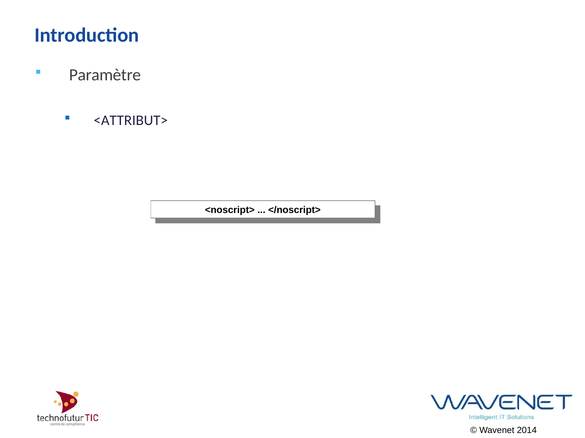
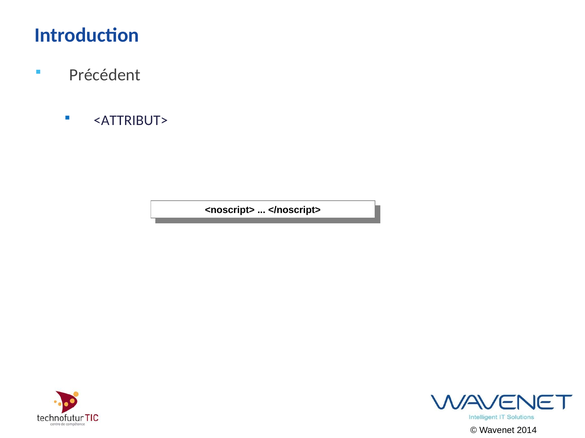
Paramètre: Paramètre -> Précédent
